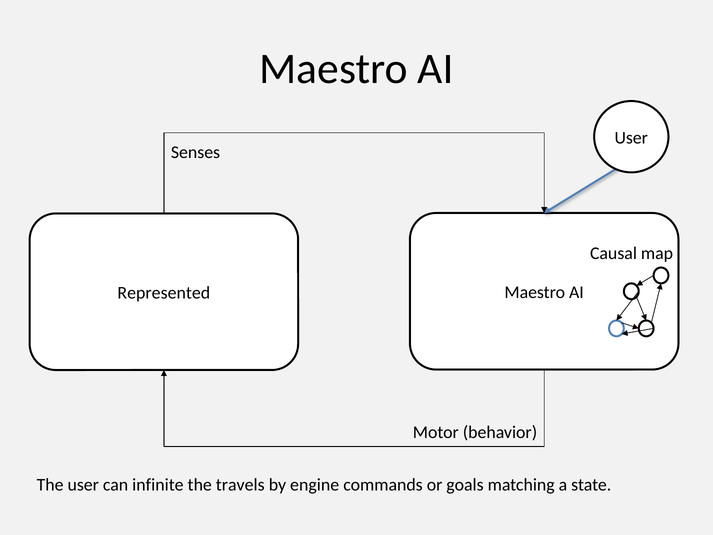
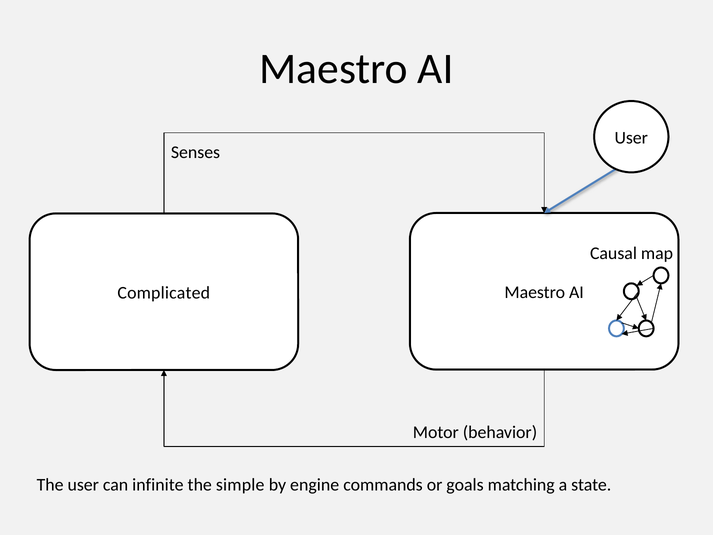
Represented: Represented -> Complicated
travels: travels -> simple
